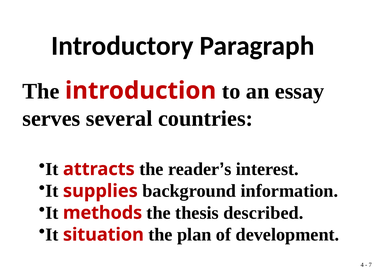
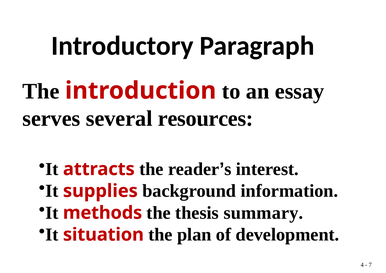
countries: countries -> resources
described: described -> summary
